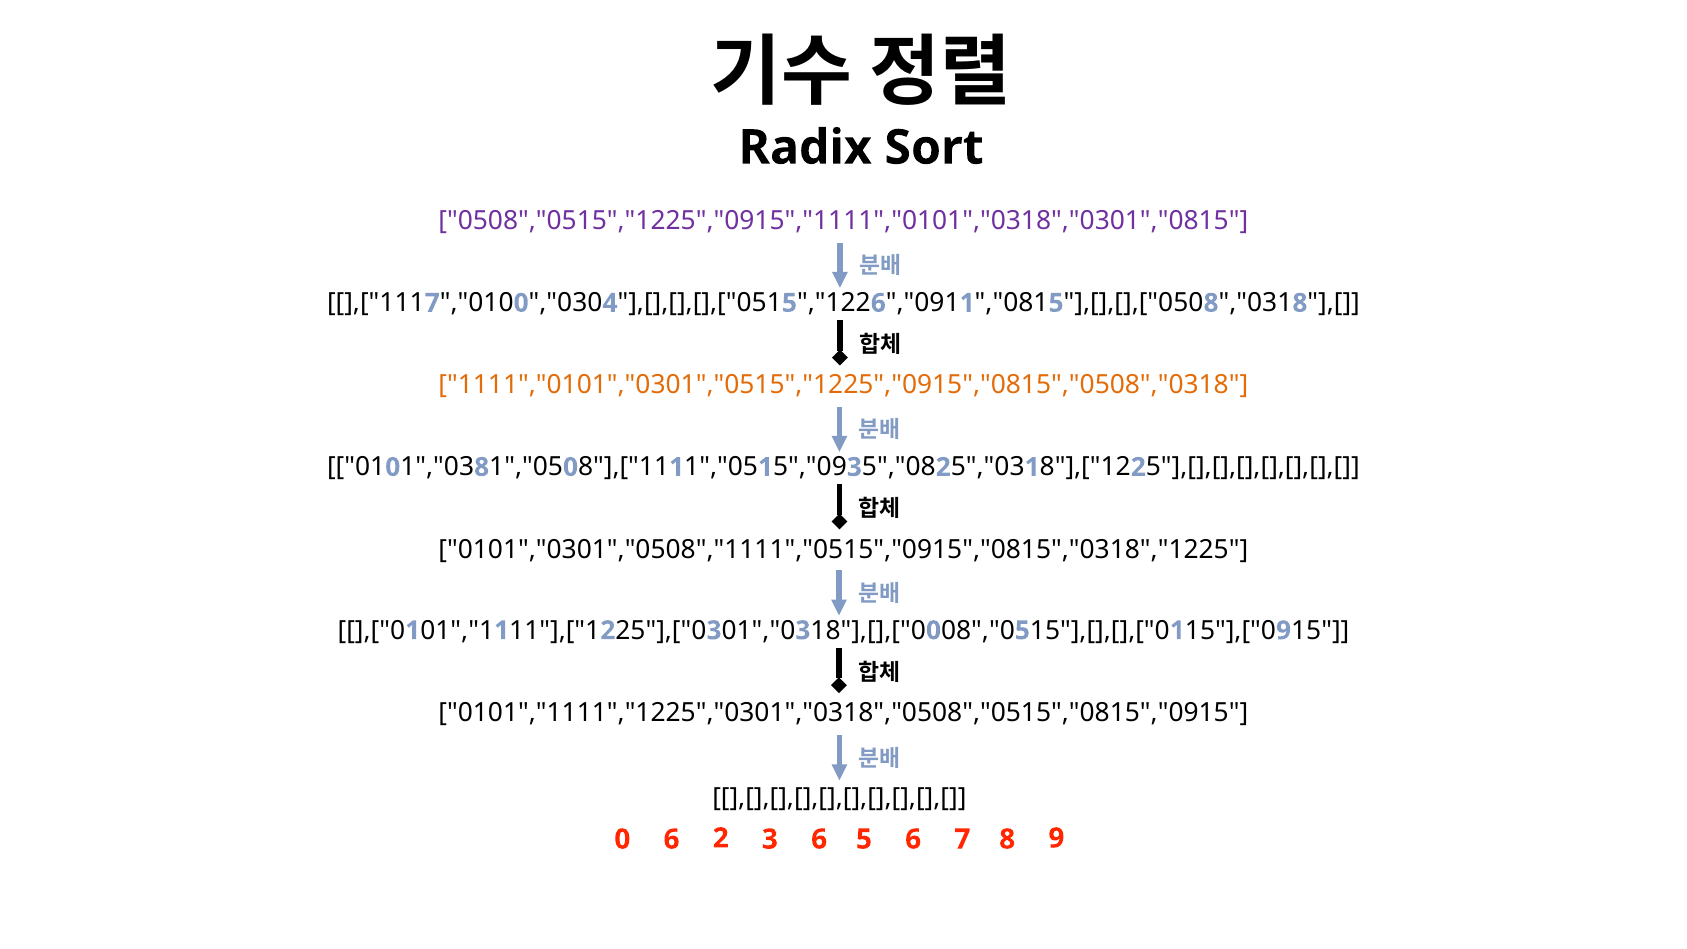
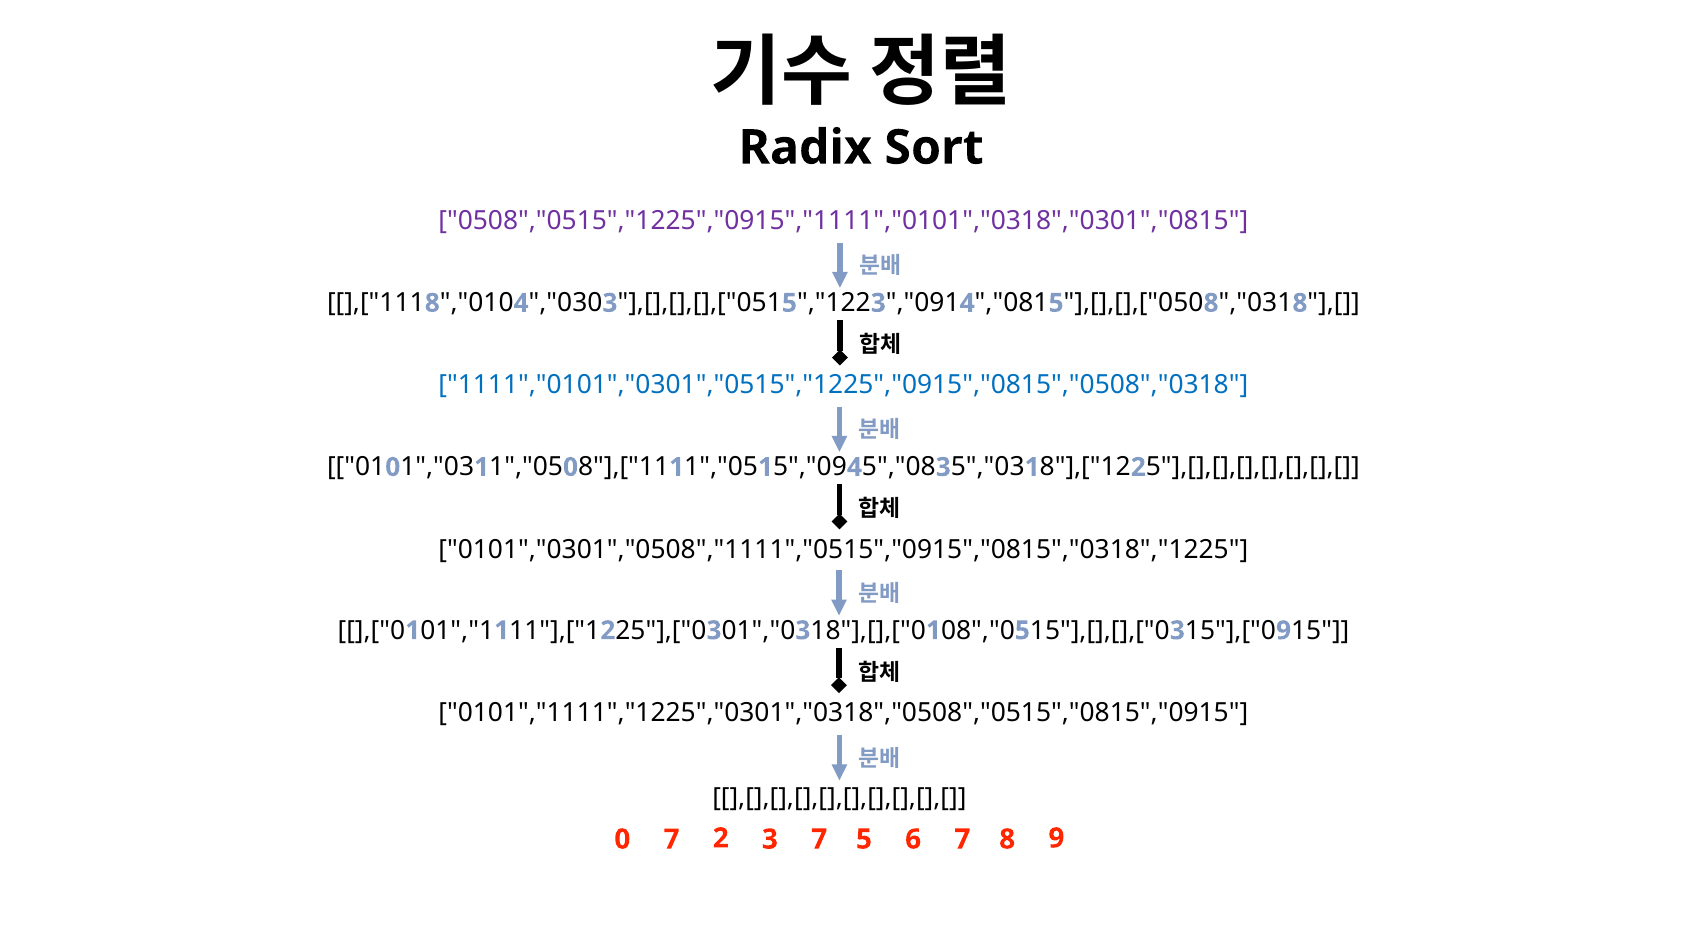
7 at (432, 303): 7 -> 8
0 at (521, 303): 0 -> 4
4 at (610, 303): 4 -> 3
6 at (878, 303): 6 -> 3
1 at (967, 303): 1 -> 4
1111","0101","0301","0515","1225","0915","0815","0508","0318 colour: orange -> blue
8 at (482, 467): 8 -> 1
3 at (854, 467): 3 -> 4
2 at (943, 467): 2 -> 3
0 at (934, 631): 0 -> 1
1 at (1177, 631): 1 -> 3
0 6: 6 -> 7
3 6: 6 -> 7
